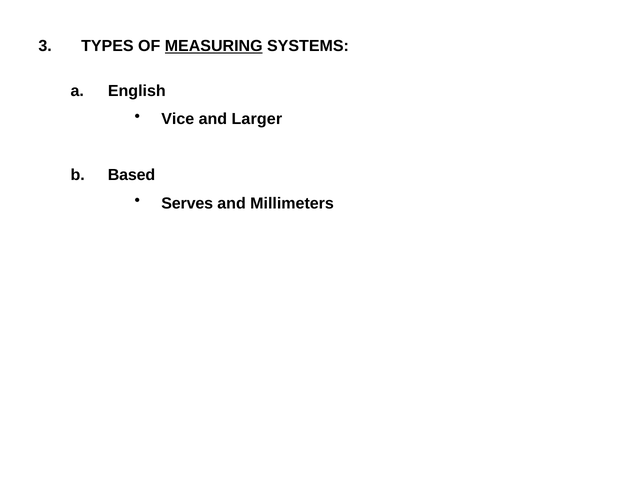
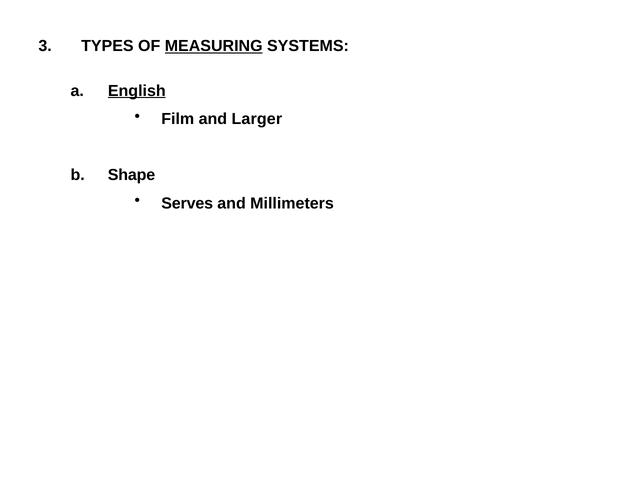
English underline: none -> present
Vice: Vice -> Film
Based: Based -> Shape
